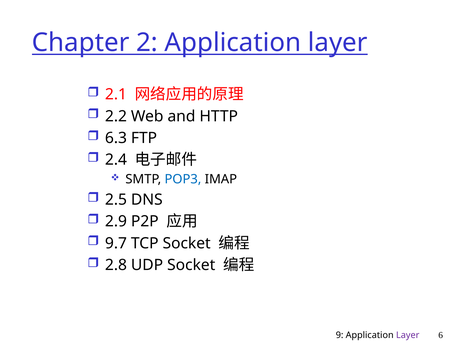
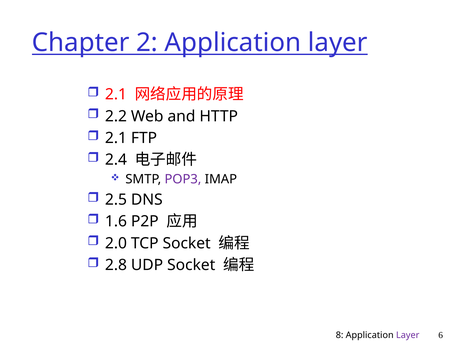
6.3 at (116, 138): 6.3 -> 2.1
POP3 colour: blue -> purple
2.9: 2.9 -> 1.6
9.7: 9.7 -> 2.0
9: 9 -> 8
